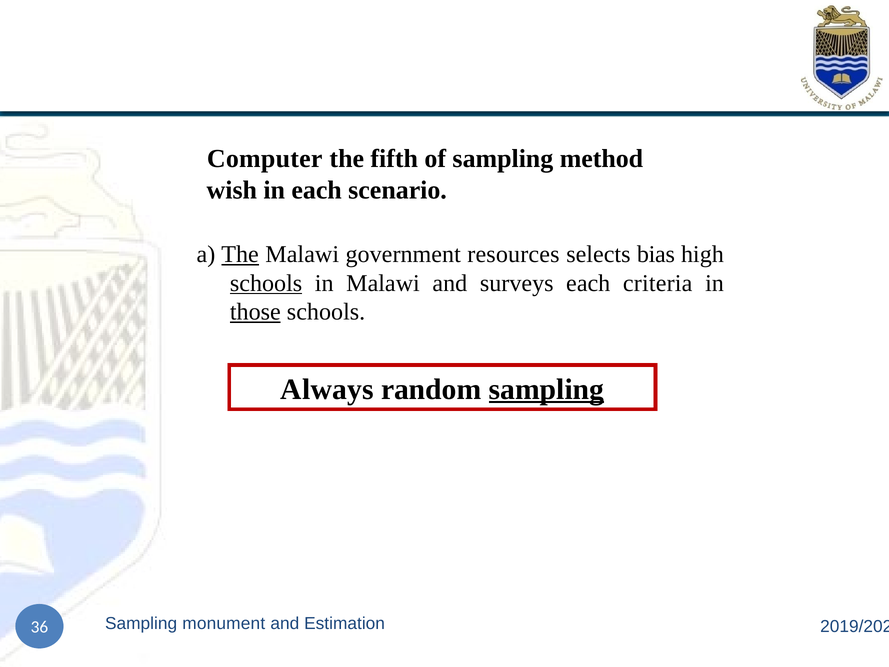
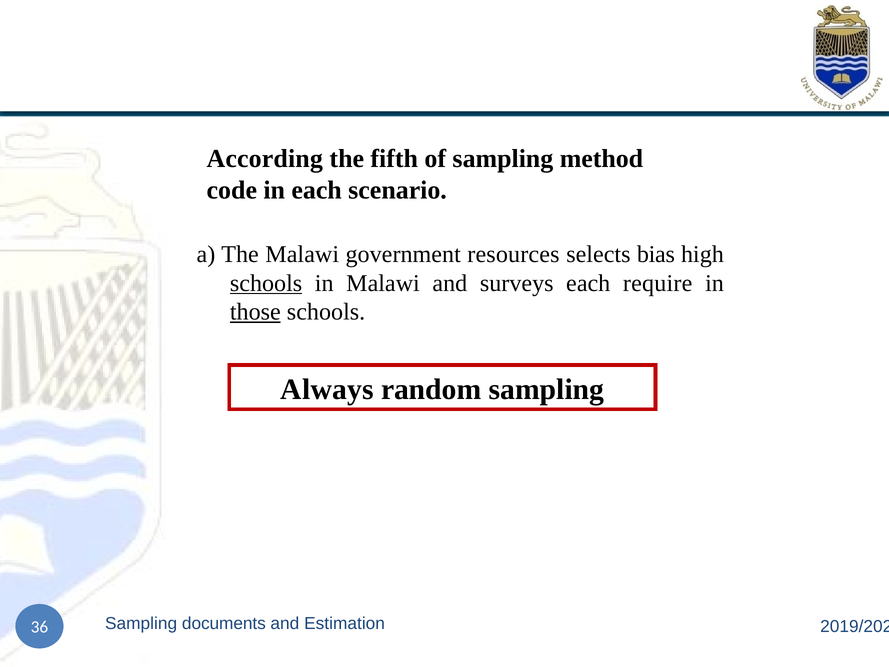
Computer: Computer -> According
wish: wish -> code
The at (240, 254) underline: present -> none
criteria: criteria -> require
sampling at (546, 389) underline: present -> none
monument: monument -> documents
